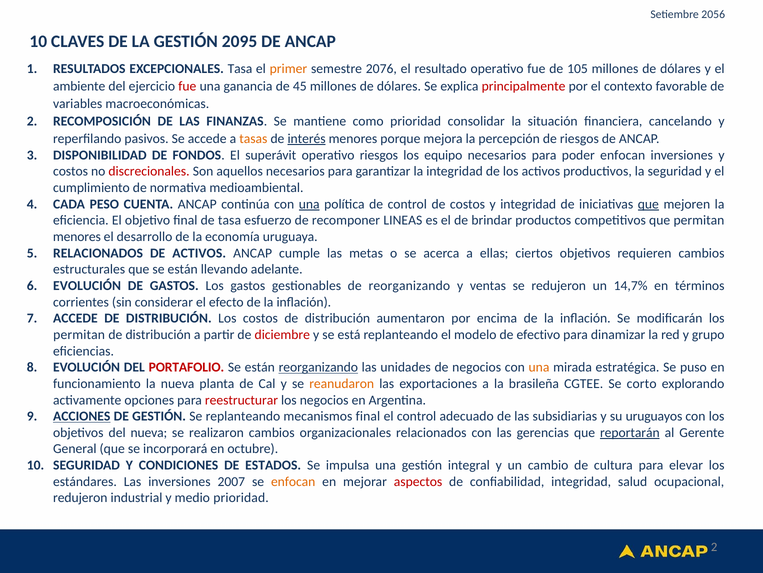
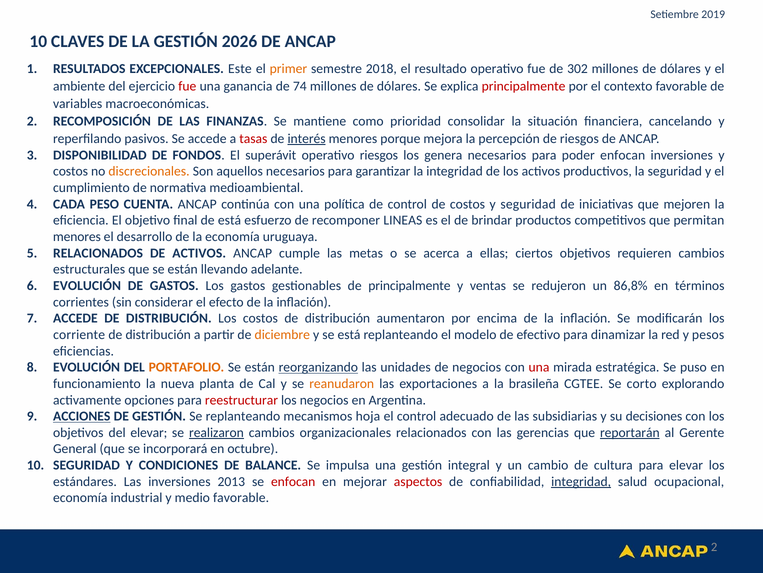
2056: 2056 -> 2019
2095: 2095 -> 2026
EXCEPCIONALES Tasa: Tasa -> Este
2076: 2076 -> 2018
105: 105 -> 302
45: 45 -> 74
tasas colour: orange -> red
equipo: equipo -> genera
discrecionales colour: red -> orange
una at (309, 204) underline: present -> none
y integridad: integridad -> seguridad
que at (648, 204) underline: present -> none
de tasa: tasa -> está
de reorganizando: reorganizando -> principalmente
14,7%: 14,7% -> 86,8%
permitan at (79, 335): permitan -> corriente
diciembre colour: red -> orange
grupo: grupo -> pesos
PORTAFOLIO colour: red -> orange
una at (539, 367) colour: orange -> red
mecanismos final: final -> hoja
uruguayos: uruguayos -> decisiones
del nueva: nueva -> elevar
realizaron underline: none -> present
ESTADOS: ESTADOS -> BALANCE
2007: 2007 -> 2013
enfocan at (293, 482) colour: orange -> red
integridad at (581, 482) underline: none -> present
redujeron at (80, 498): redujeron -> economía
medio prioridad: prioridad -> favorable
